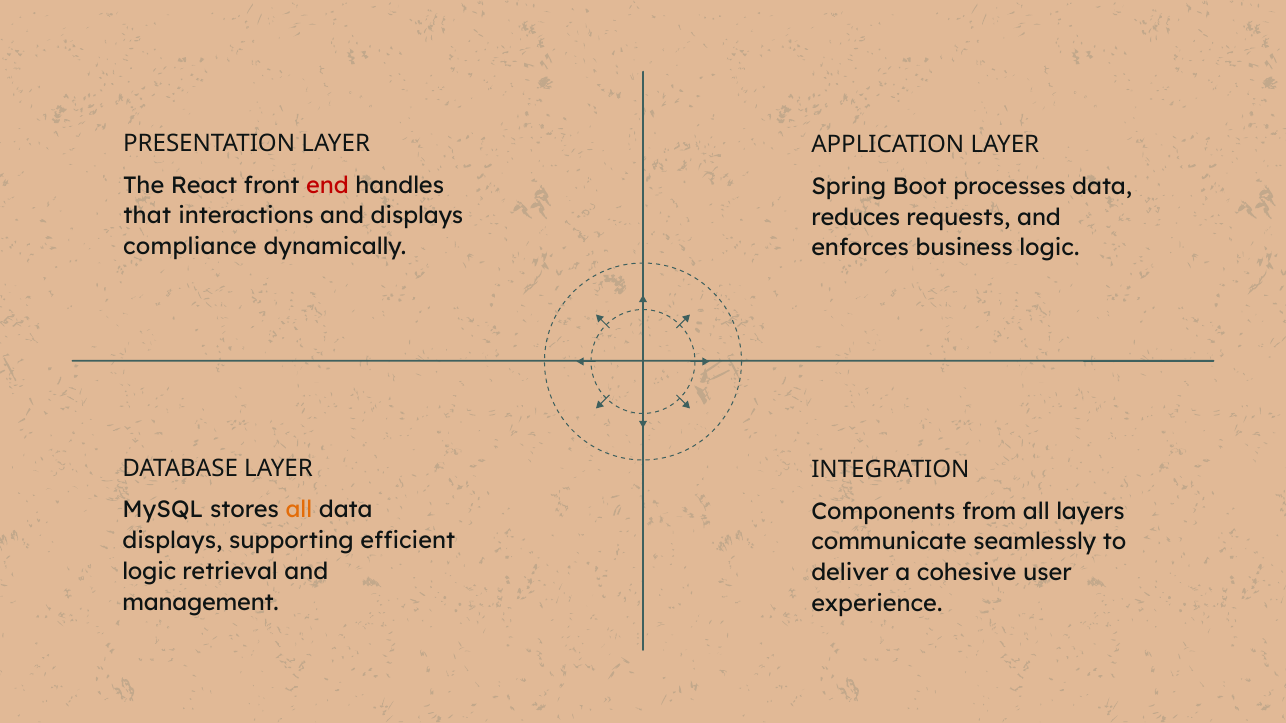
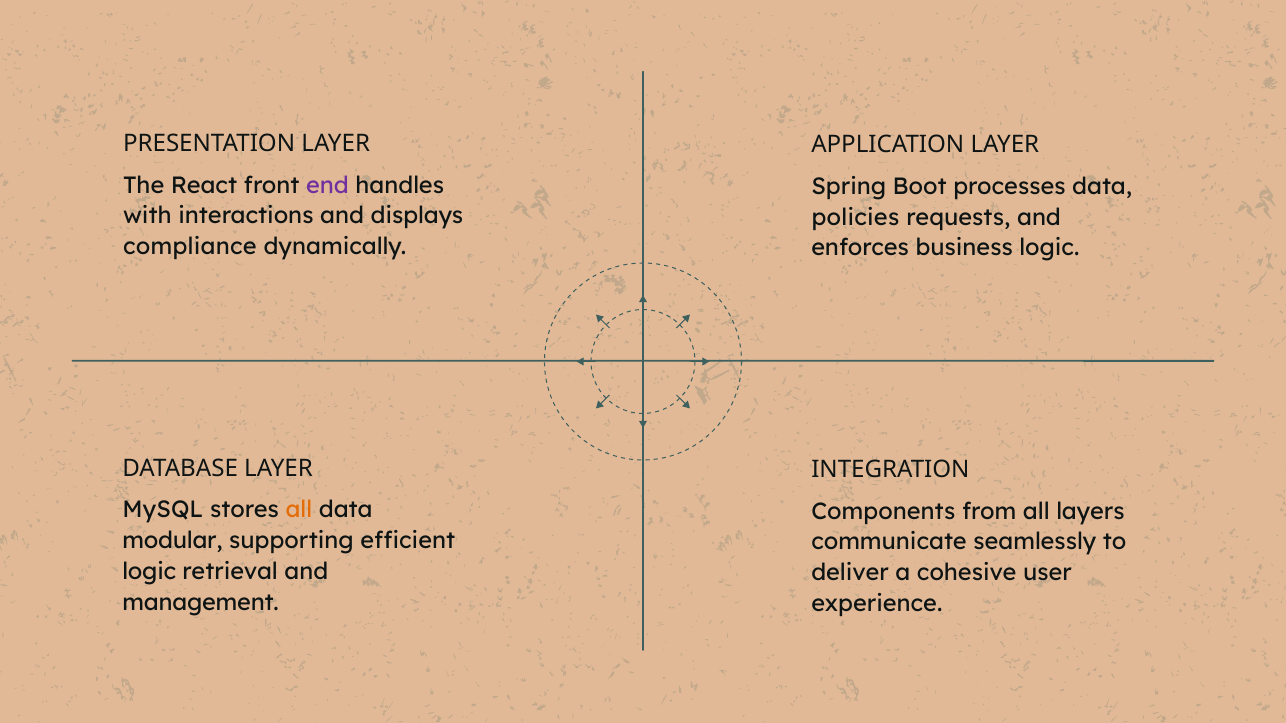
end colour: red -> purple
that: that -> with
reduces: reduces -> policies
displays at (172, 541): displays -> modular
